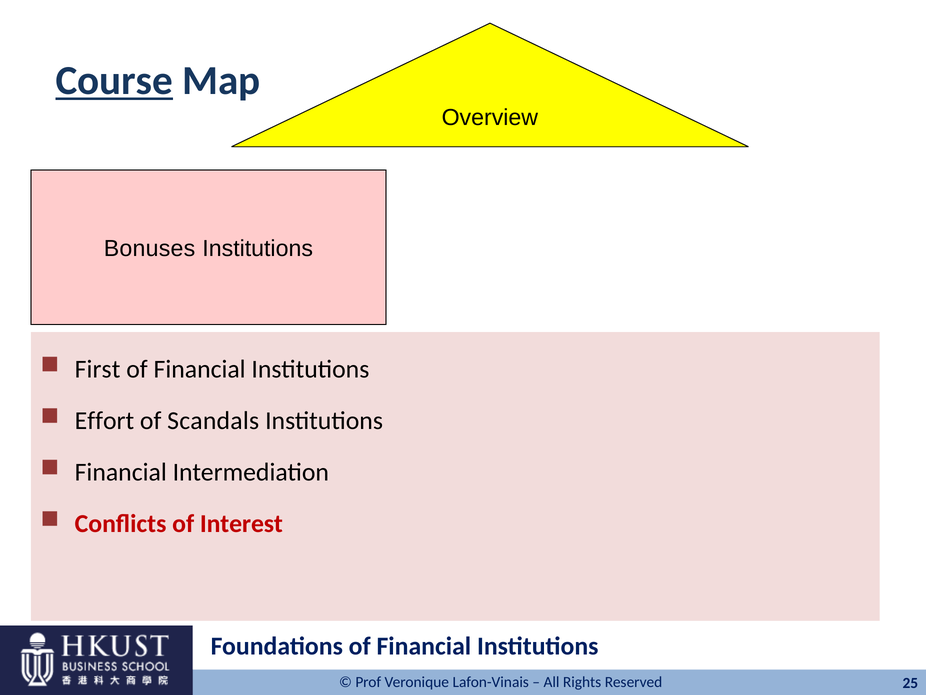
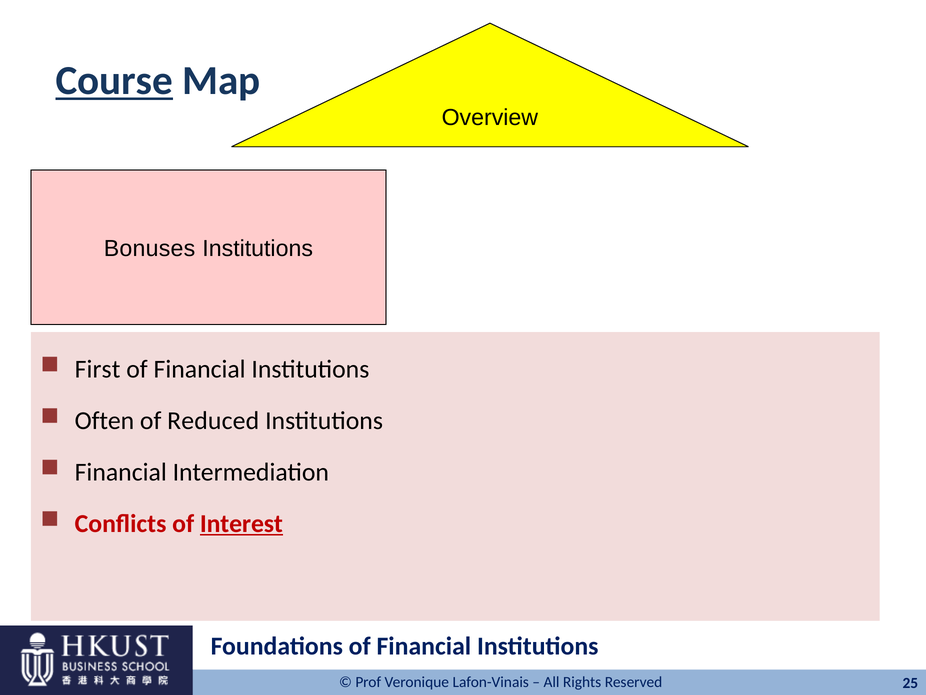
Effort: Effort -> Often
Scandals: Scandals -> Reduced
Interest underline: none -> present
